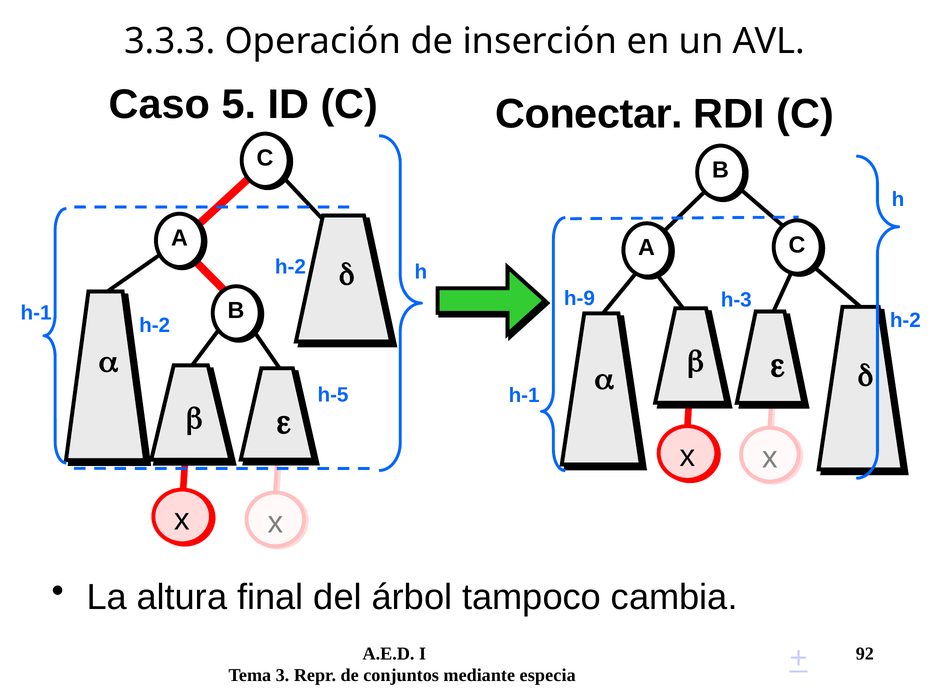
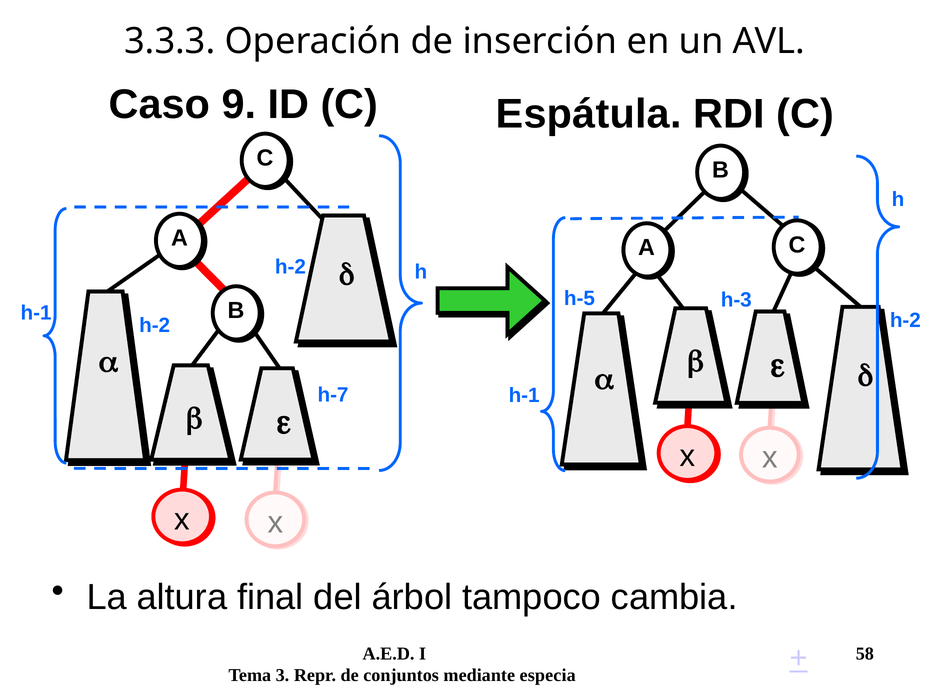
5: 5 -> 9
Conectar: Conectar -> Espátula
h-9: h-9 -> h-5
h-5: h-5 -> h-7
92: 92 -> 58
